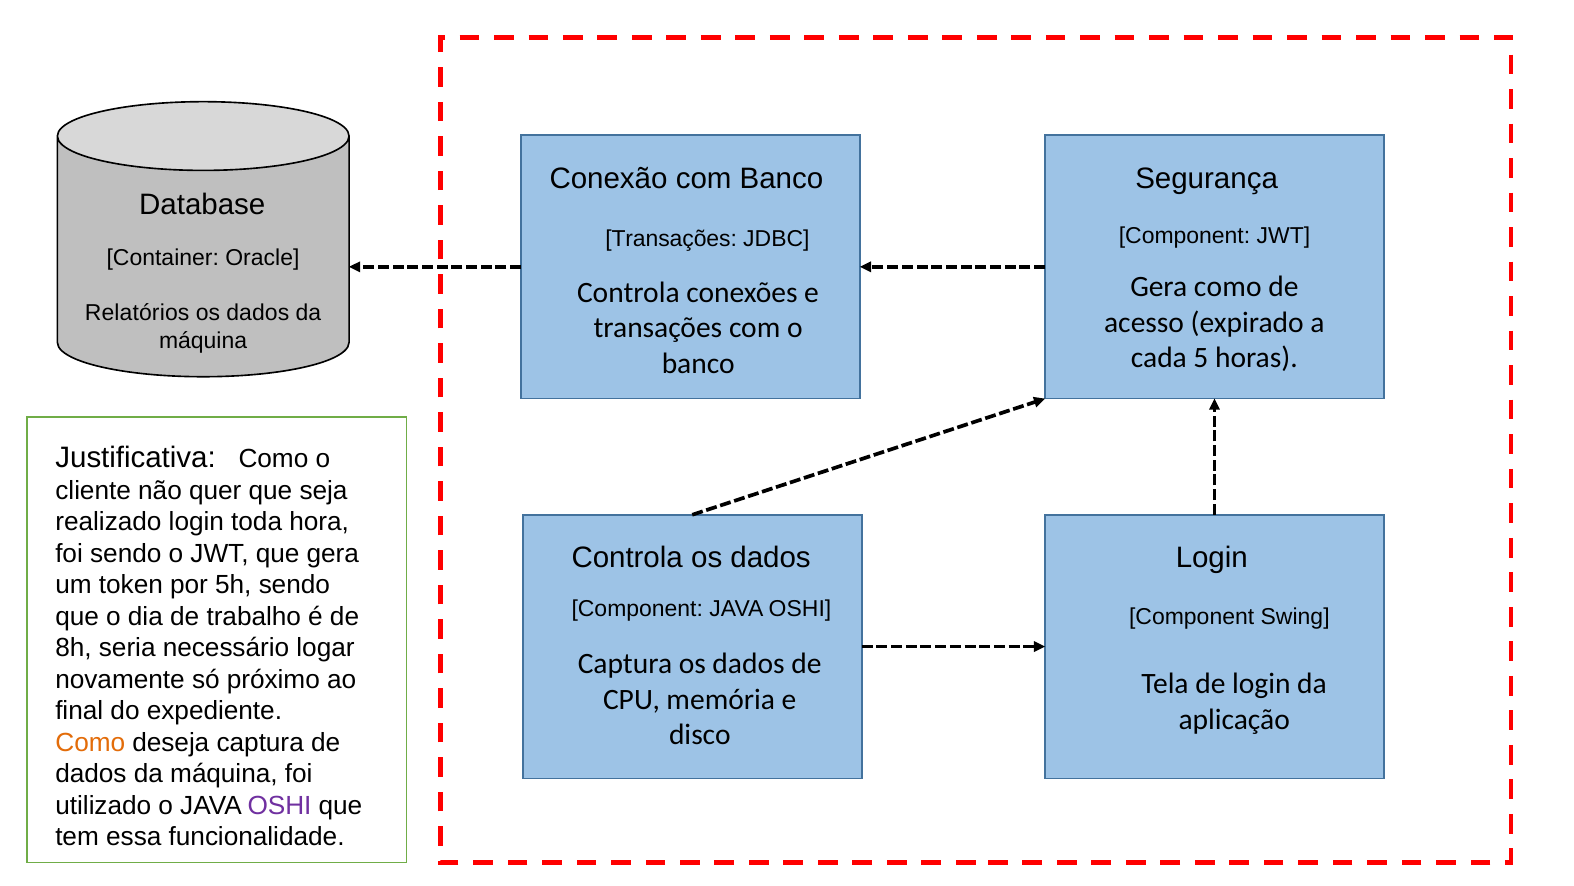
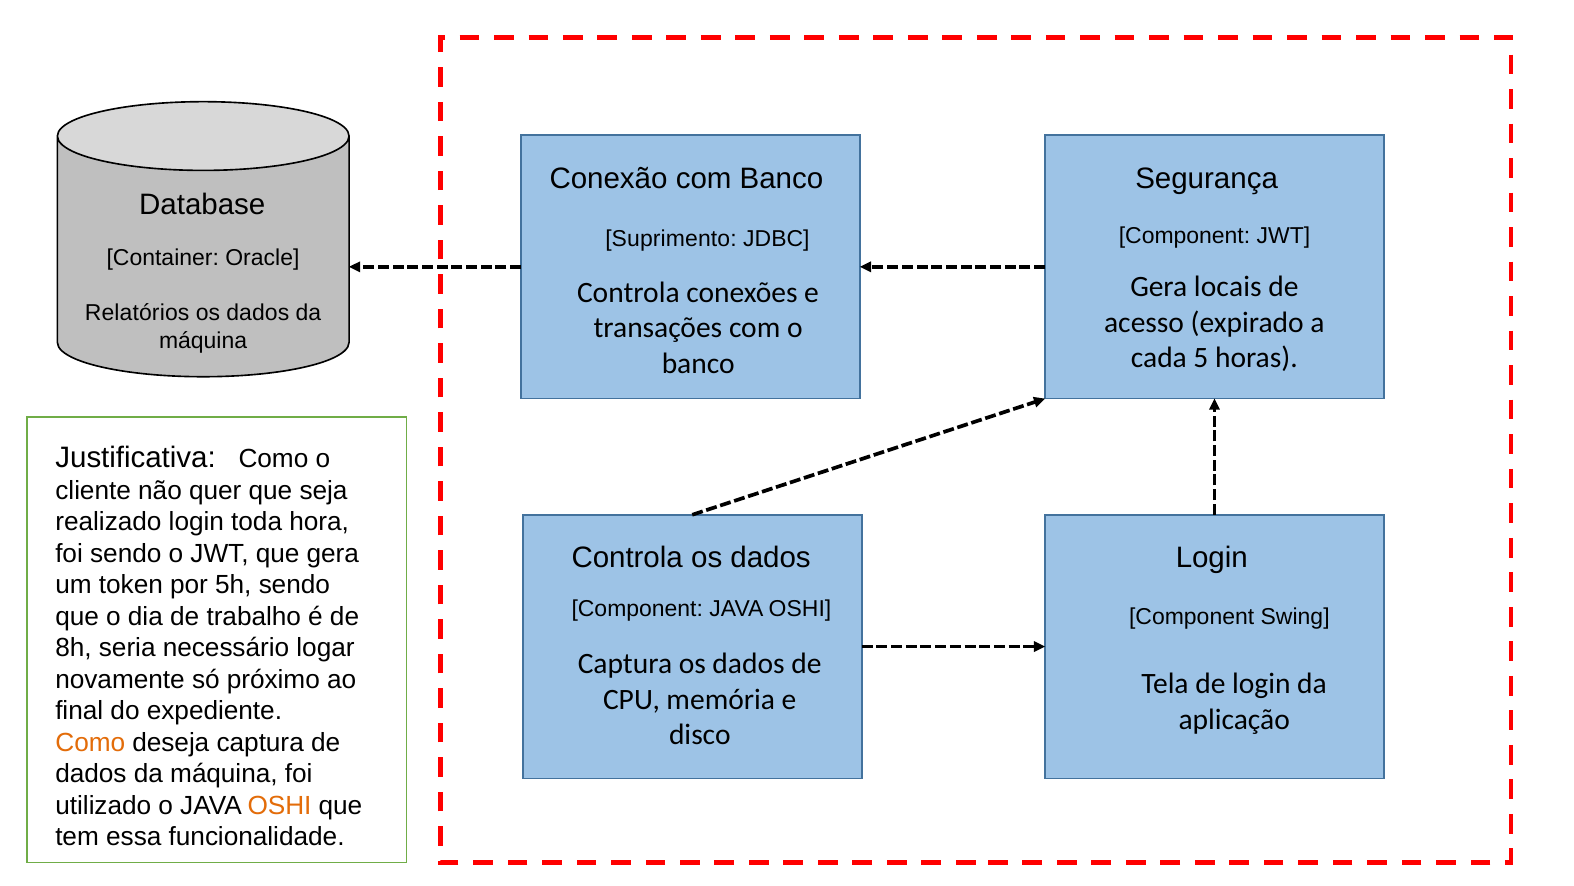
Transações at (671, 239): Transações -> Suprimento
Gera como: como -> locais
OSHI at (279, 805) colour: purple -> orange
